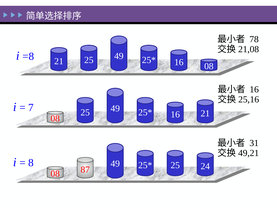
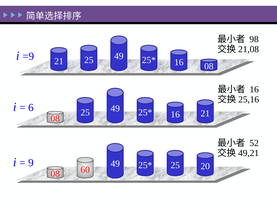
78: 78 -> 98
=8: =8 -> =9
7: 7 -> 6
31: 31 -> 52
8: 8 -> 9
87: 87 -> 60
24: 24 -> 20
